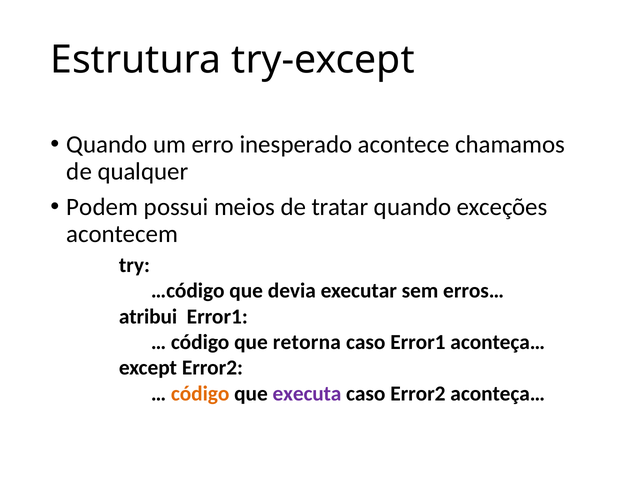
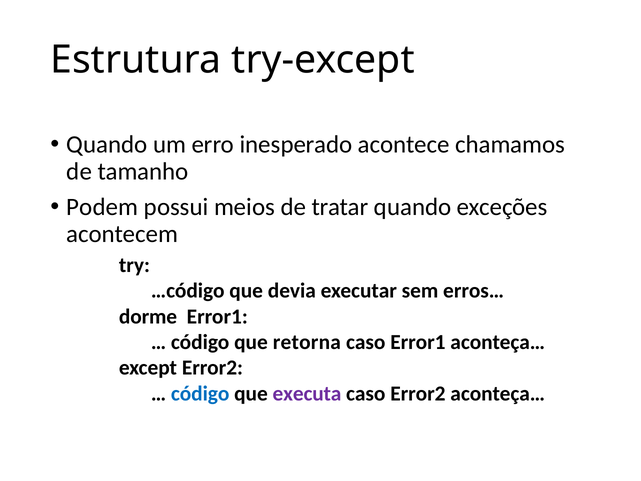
qualquer: qualquer -> tamanho
atribui: atribui -> dorme
código at (200, 393) colour: orange -> blue
